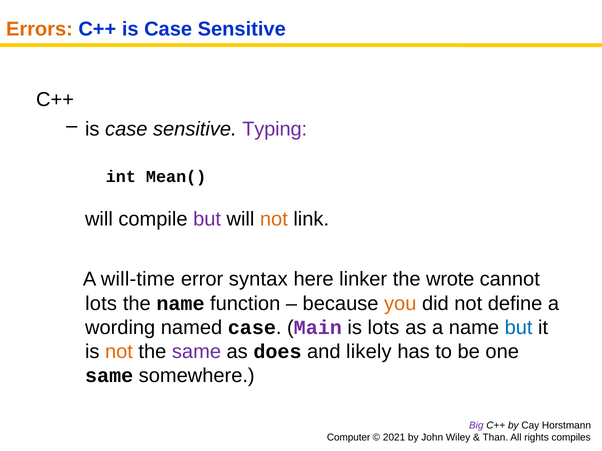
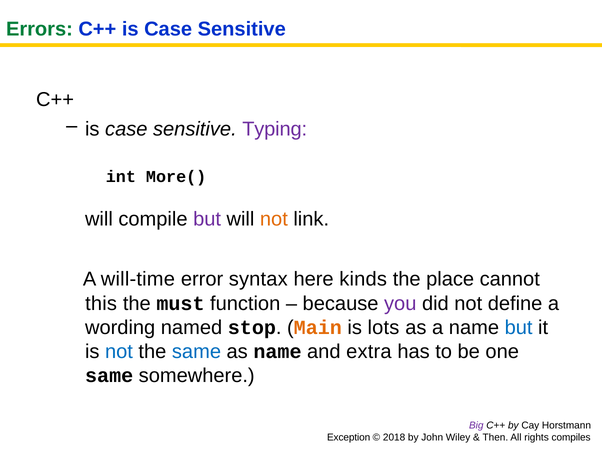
Errors colour: orange -> green
Mean(: Mean( -> More(
linker: linker -> kinds
wrote: wrote -> place
lots at (101, 304): lots -> this
the name: name -> must
you colour: orange -> purple
named case: case -> stop
Main colour: purple -> orange
not at (119, 352) colour: orange -> blue
same at (197, 352) colour: purple -> blue
as does: does -> name
likely: likely -> extra
Computer: Computer -> Exception
2021: 2021 -> 2018
Than: Than -> Then
